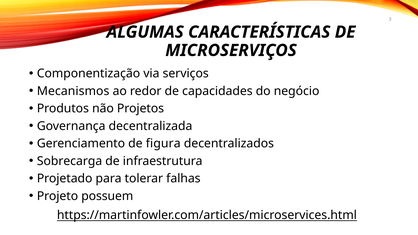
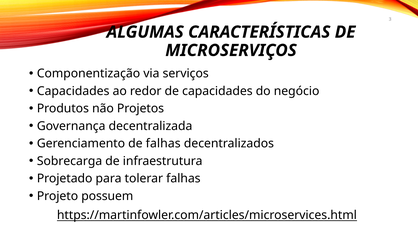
Mecanismos at (73, 91): Mecanismos -> Capacidades
de figura: figura -> falhas
